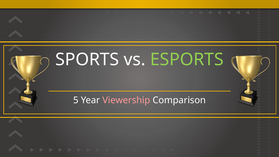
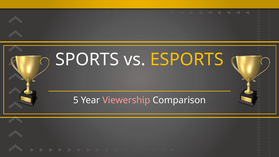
ESPORTS colour: light green -> yellow
